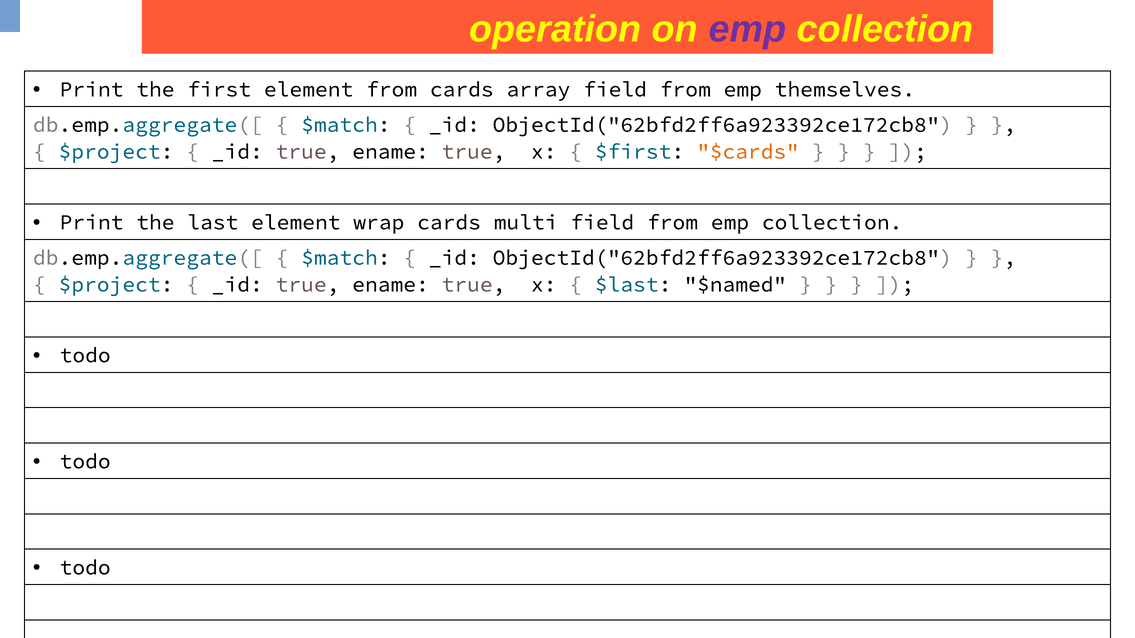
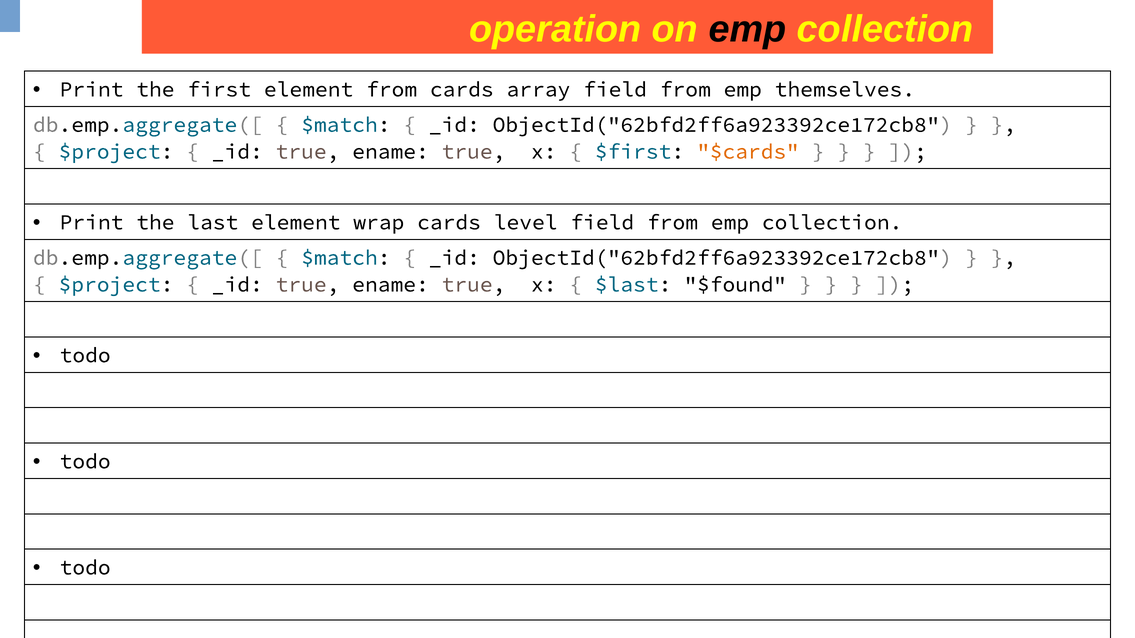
emp at (747, 30) colour: purple -> black
multi: multi -> level
$named: $named -> $found
